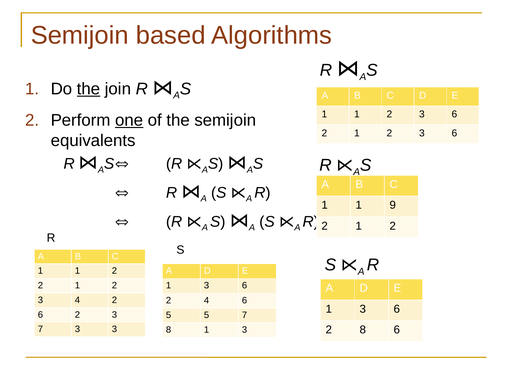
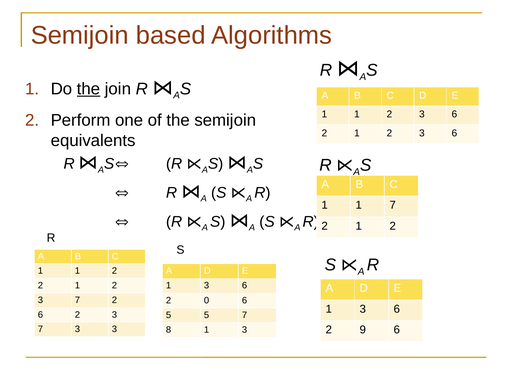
one underline: present -> none
1 9: 9 -> 7
4 at (77, 300): 4 -> 7
2 4: 4 -> 0
2 8: 8 -> 9
